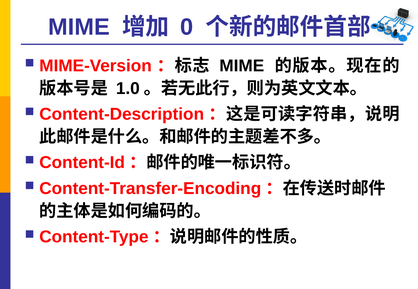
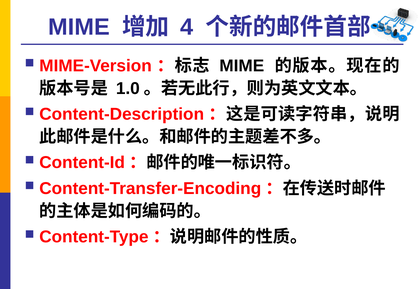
0: 0 -> 4
